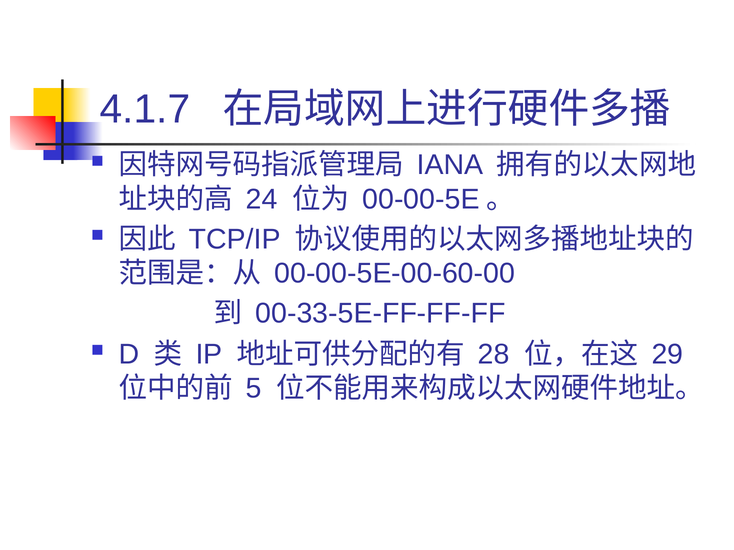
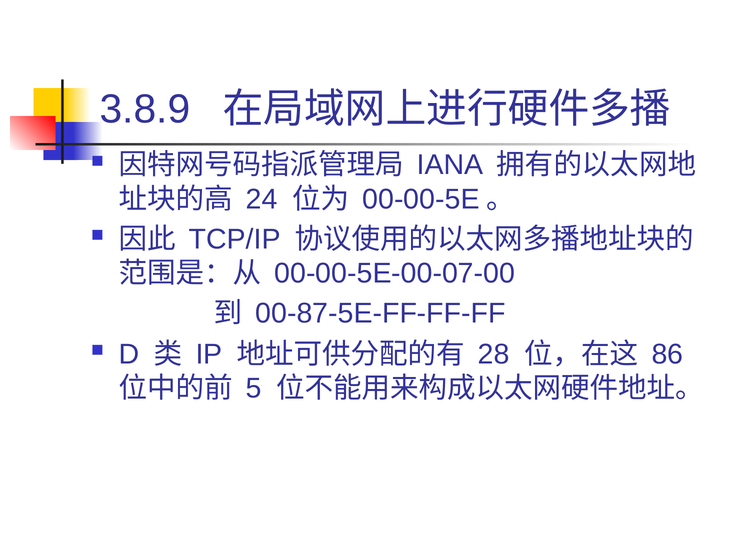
4.1.7: 4.1.7 -> 3.8.9
00-00-5E-00-60-00: 00-00-5E-00-60-00 -> 00-00-5E-00-07-00
00-33-5E-FF-FF-FF: 00-33-5E-FF-FF-FF -> 00-87-5E-FF-FF-FF
29: 29 -> 86
